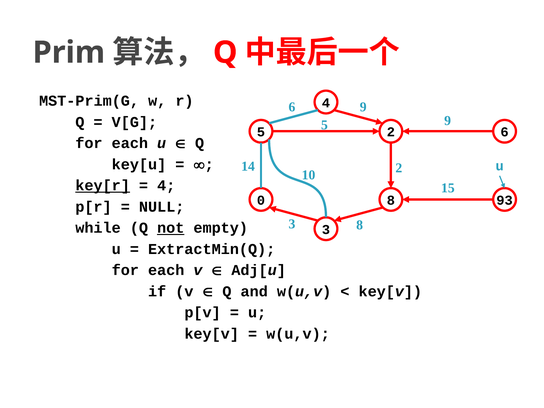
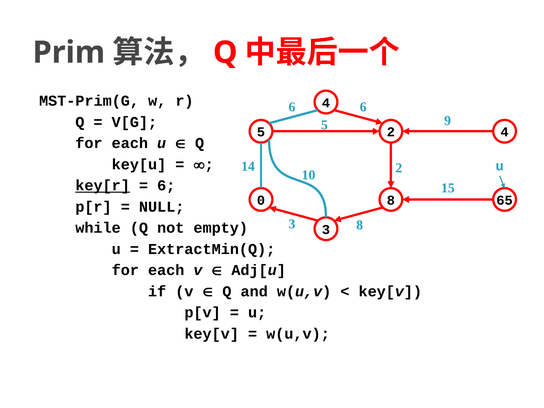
6 9: 9 -> 6
2 6: 6 -> 4
4 at (166, 186): 4 -> 6
93: 93 -> 65
not underline: present -> none
